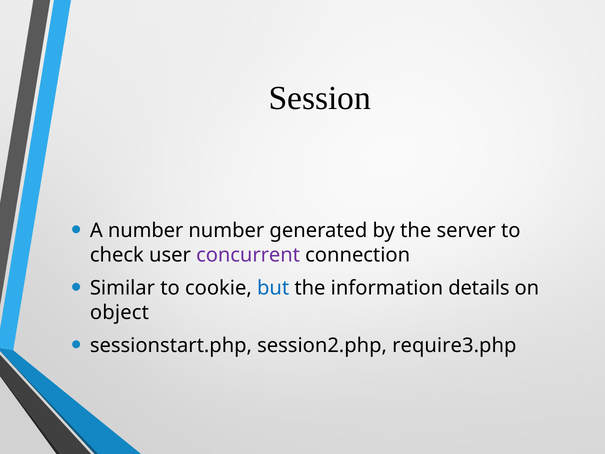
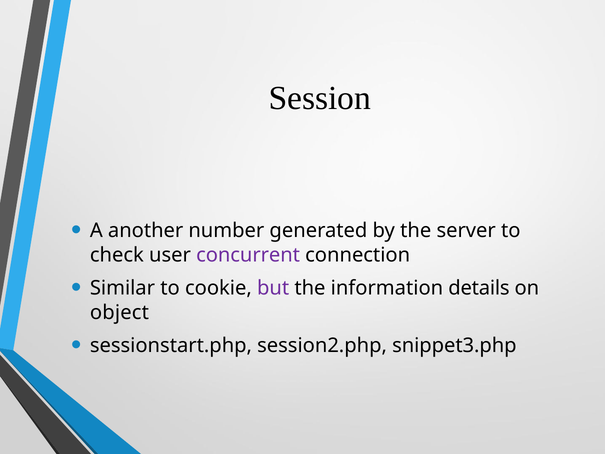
A number: number -> another
but colour: blue -> purple
require3.php: require3.php -> snippet3.php
